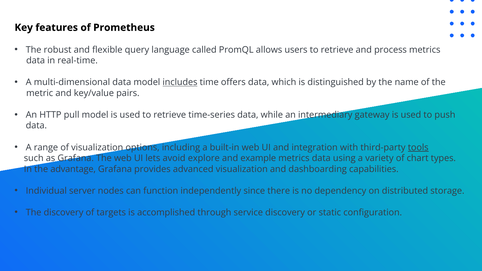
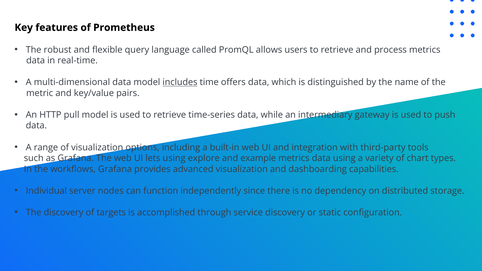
tools underline: present -> none
lets avoid: avoid -> using
advantage: advantage -> workflows
